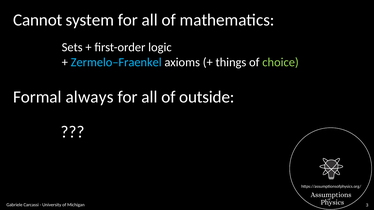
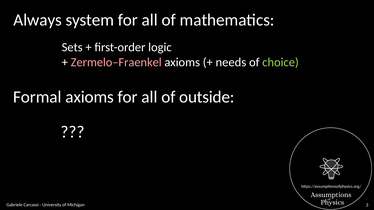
Cannot: Cannot -> Always
Zermelo–Fraenkel colour: light blue -> pink
things: things -> needs
Formal always: always -> axioms
